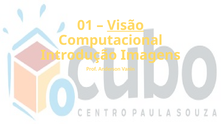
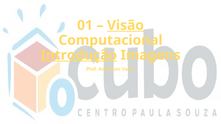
Introdução underline: none -> present
